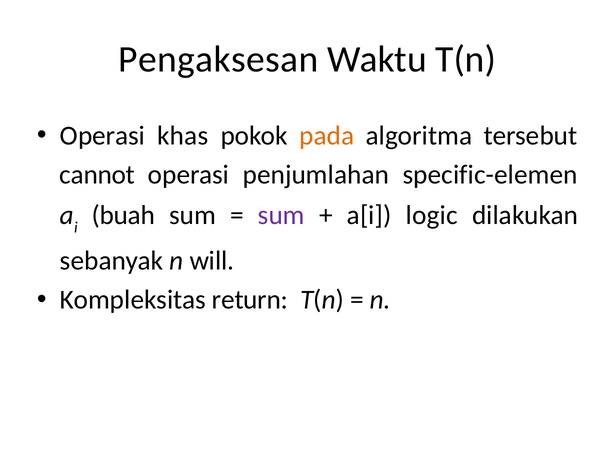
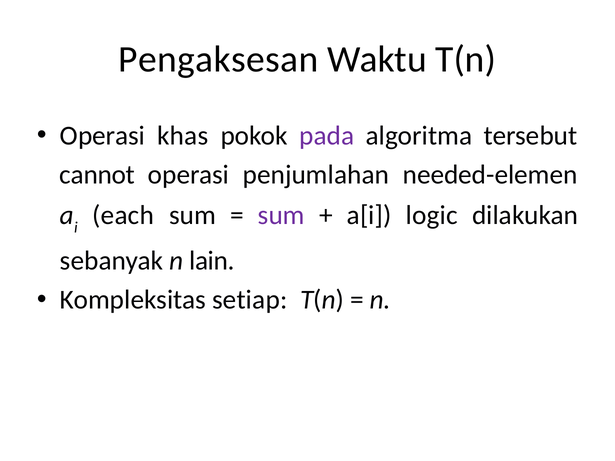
pada colour: orange -> purple
specific-elemen: specific-elemen -> needed-elemen
buah: buah -> each
will: will -> lain
return: return -> setiap
